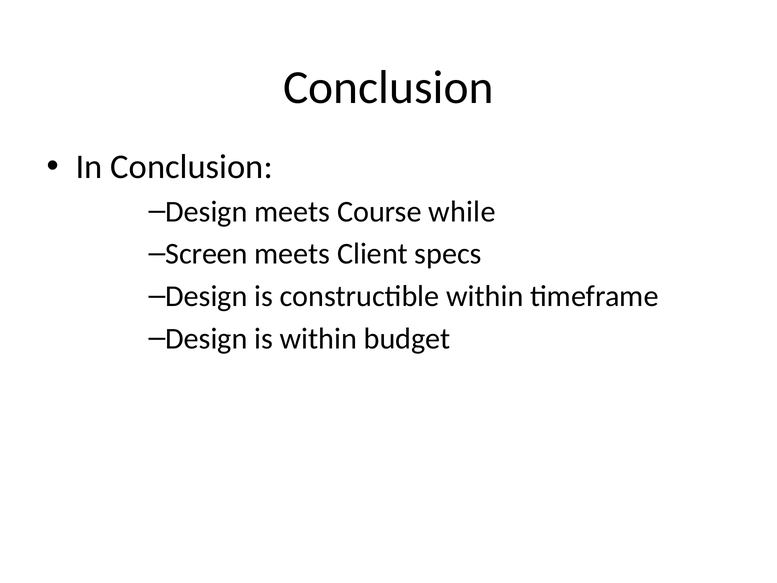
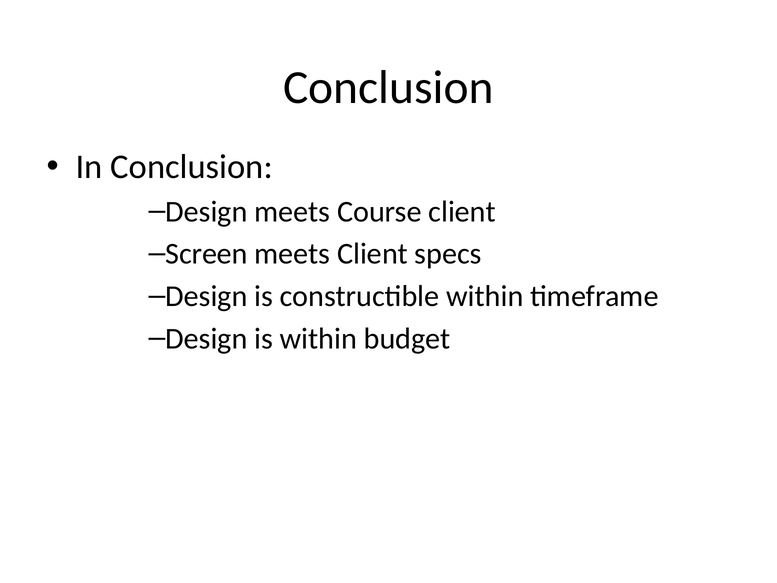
Course while: while -> client
